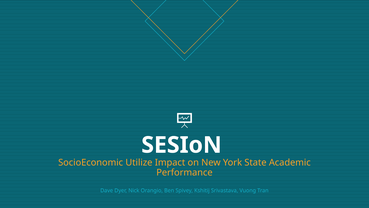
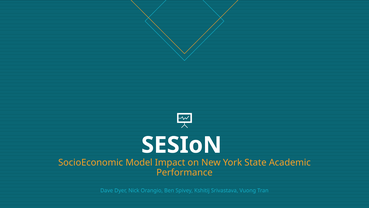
Utilize: Utilize -> Model
